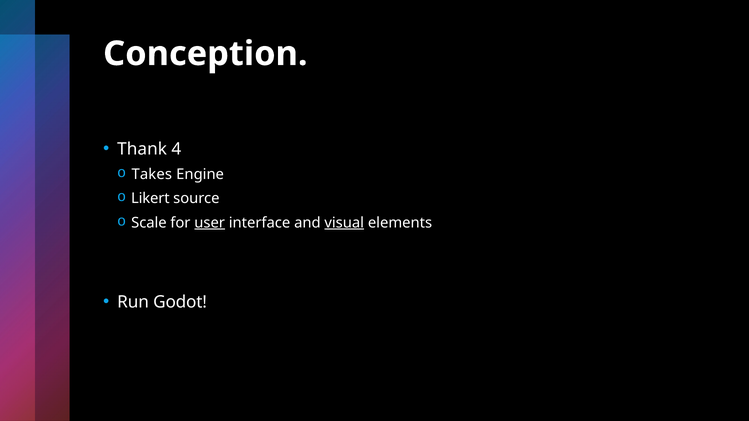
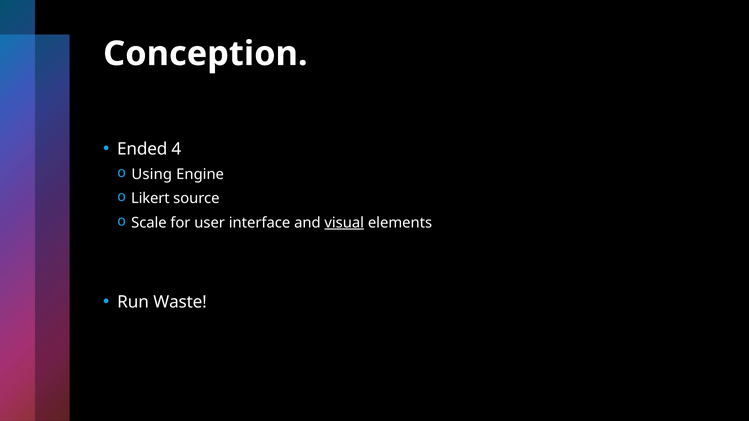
Thank: Thank -> Ended
Takes: Takes -> Using
user underline: present -> none
Godot: Godot -> Waste
